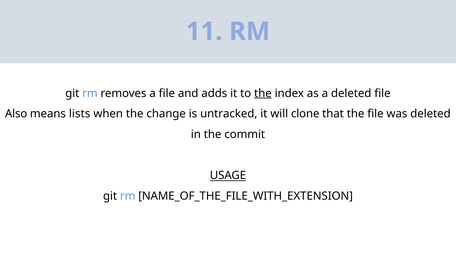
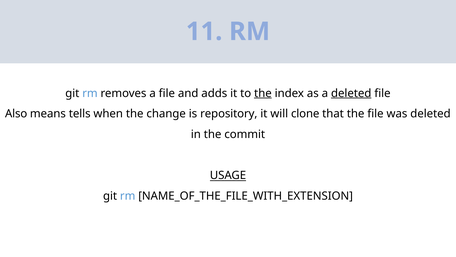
deleted at (351, 93) underline: none -> present
lists: lists -> tells
untracked: untracked -> repository
